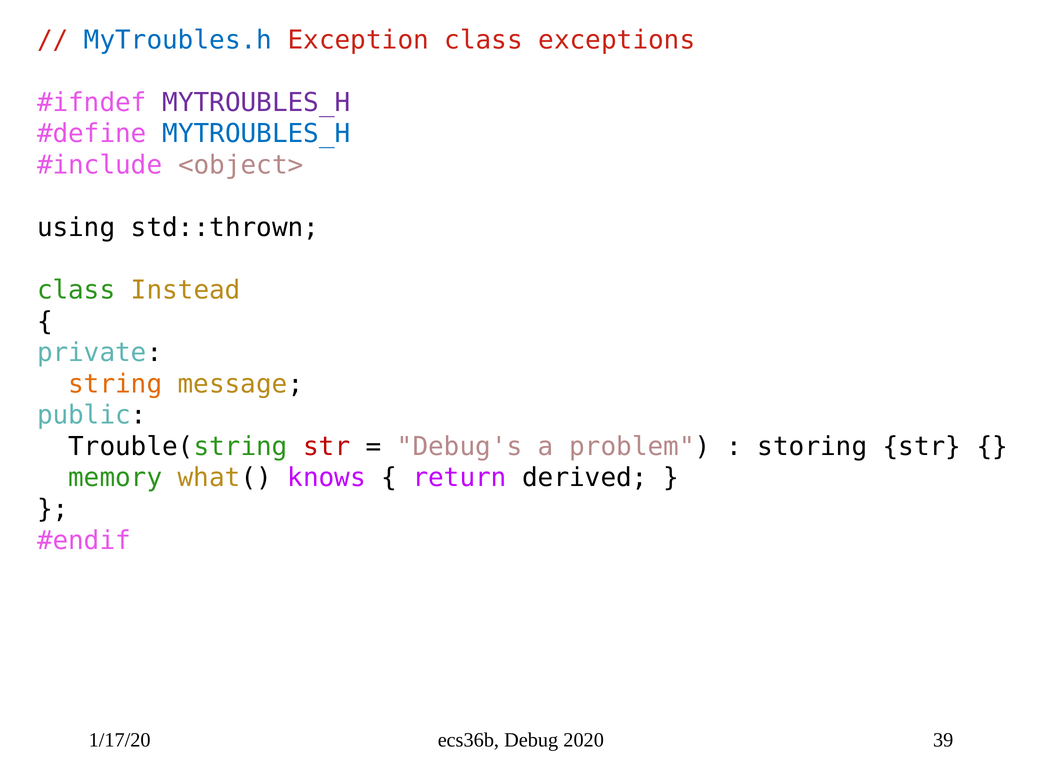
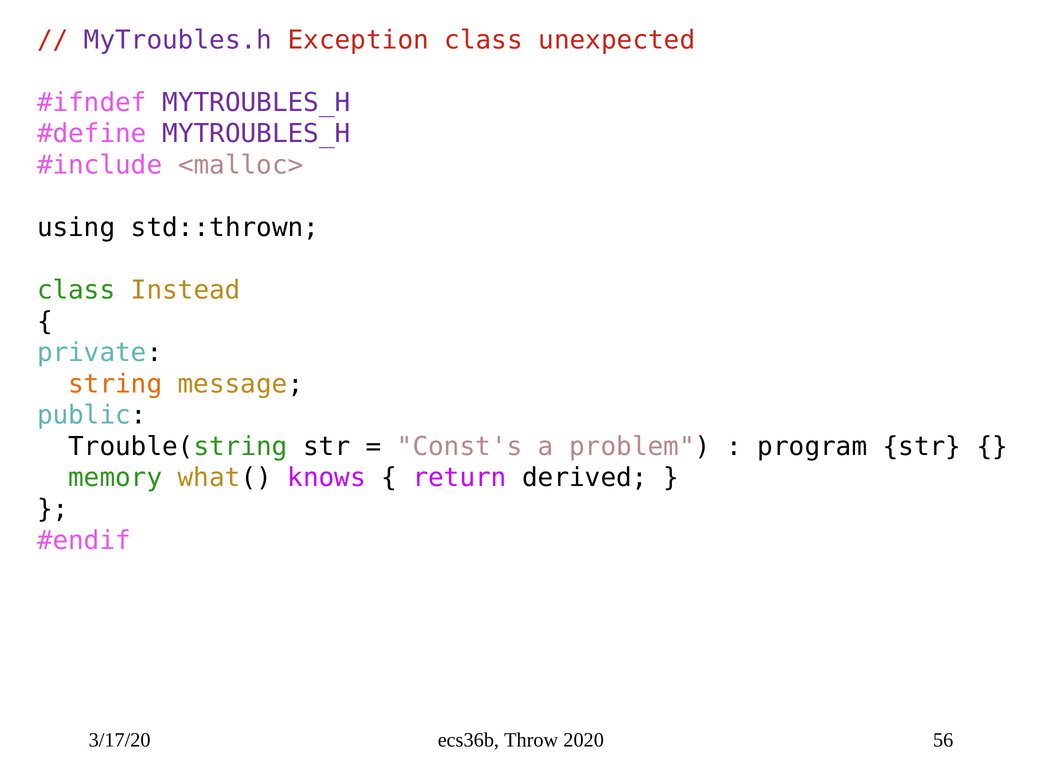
MyTroubles.h colour: blue -> purple
exceptions: exceptions -> unexpected
MYTROUBLES_H at (256, 134) colour: blue -> purple
<object>: <object> -> <malloc>
str at (327, 446) colour: red -> black
Debug's: Debug's -> Const's
storing: storing -> program
1/17/20: 1/17/20 -> 3/17/20
Debug: Debug -> Throw
39: 39 -> 56
